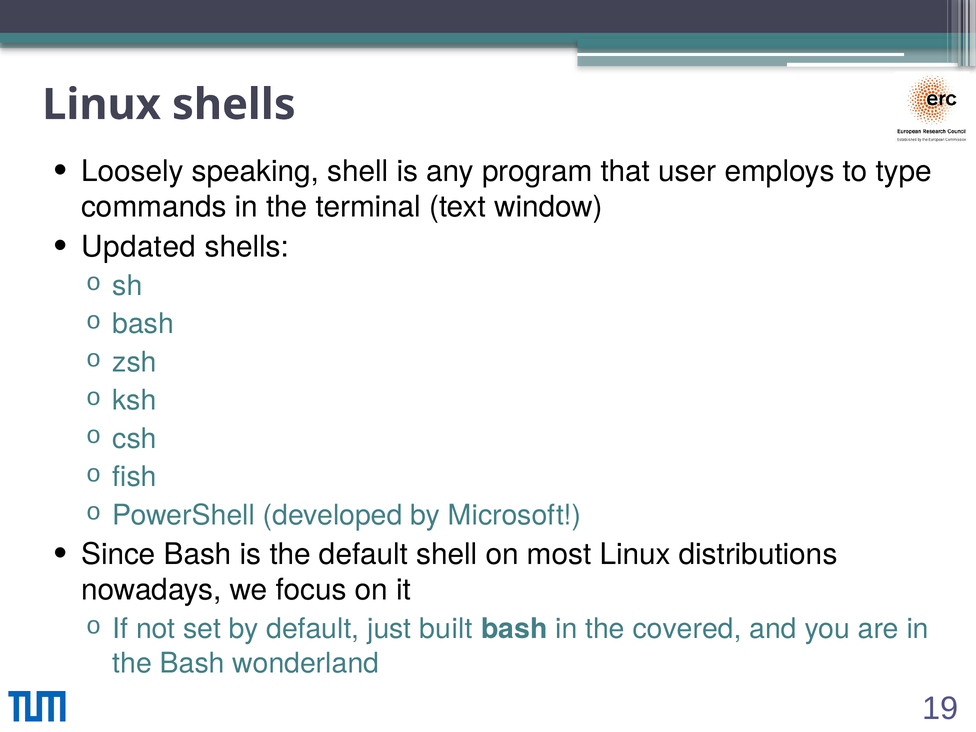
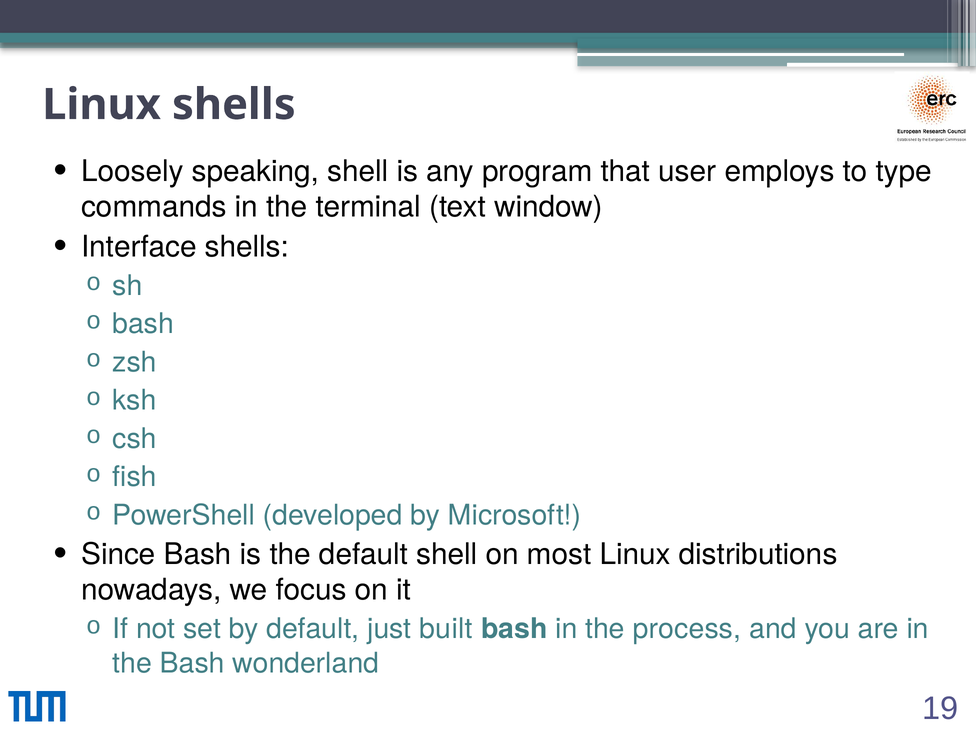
Updated: Updated -> Interface
covered: covered -> process
